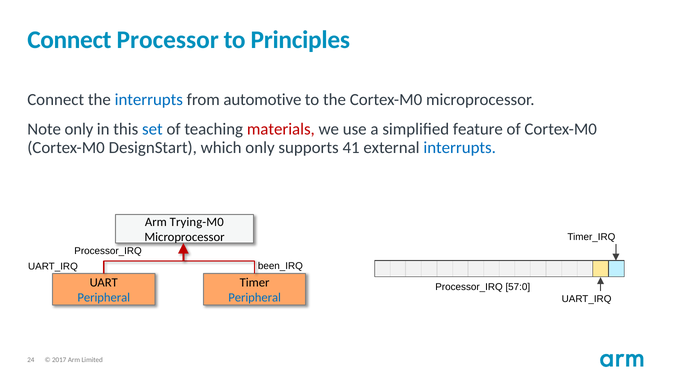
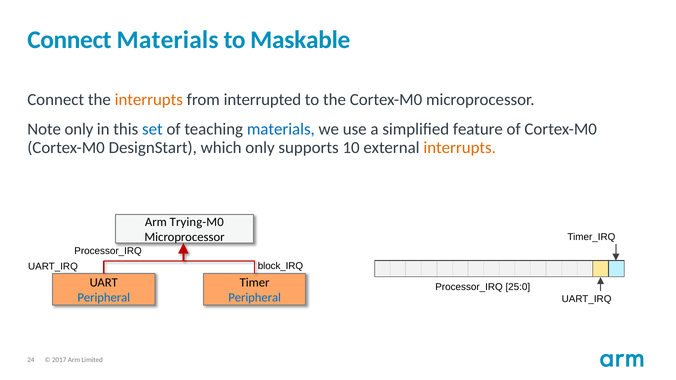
Connect Processor: Processor -> Materials
Principles: Principles -> Maskable
interrupts at (149, 100) colour: blue -> orange
automotive: automotive -> interrupted
materials at (281, 129) colour: red -> blue
41: 41 -> 10
interrupts at (460, 148) colour: blue -> orange
been_IRQ: been_IRQ -> block_IRQ
57:0: 57:0 -> 25:0
